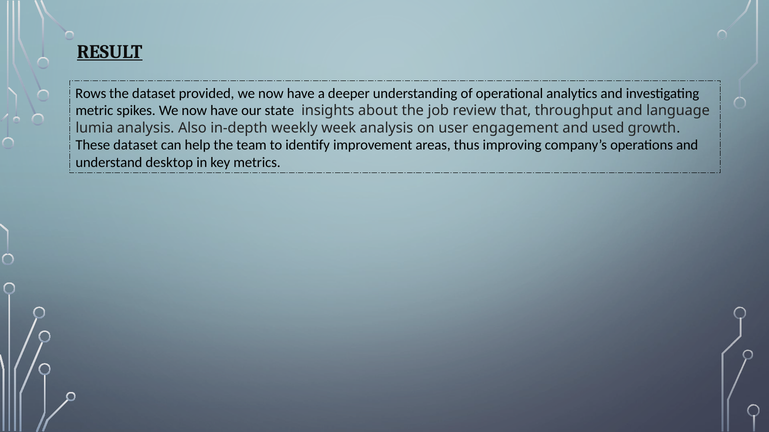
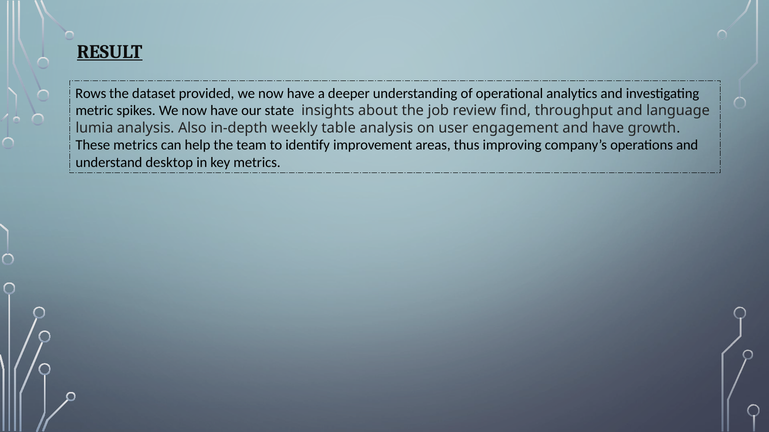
that: that -> find
week: week -> table
and used: used -> have
These dataset: dataset -> metrics
